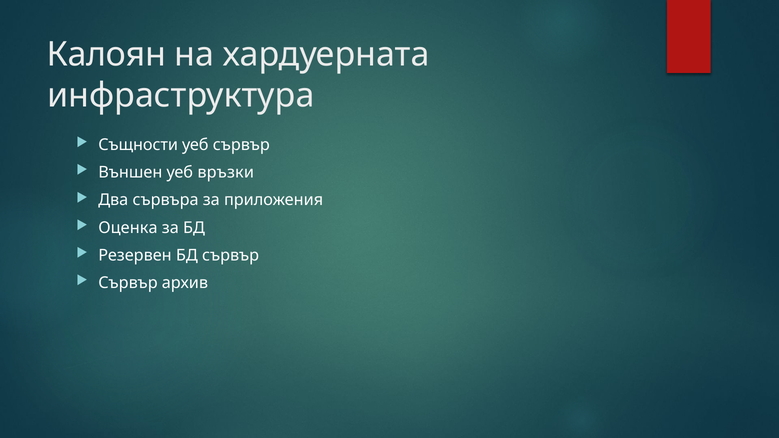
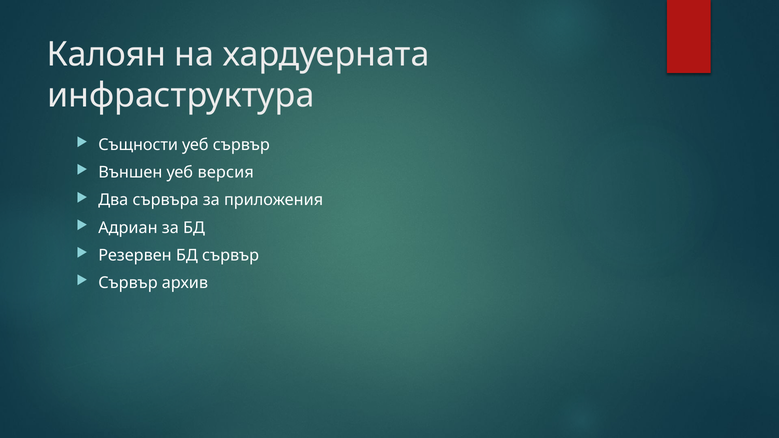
връзки: връзки -> версия
Оценка: Оценка -> Адриан
